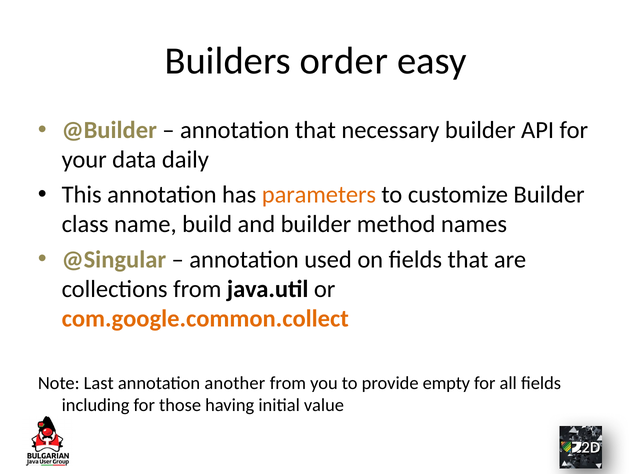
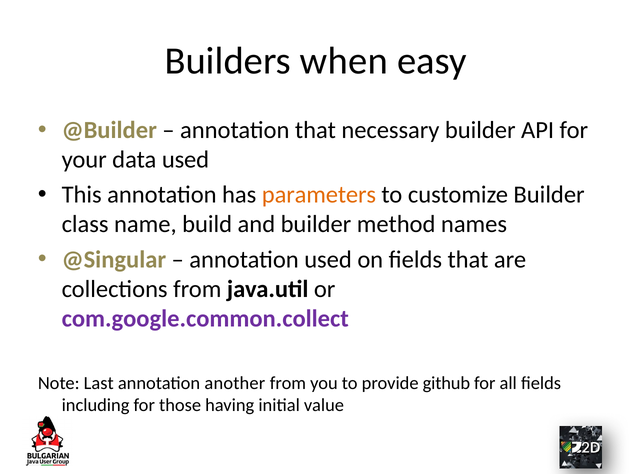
order: order -> when
data daily: daily -> used
com.google.common.collect colour: orange -> purple
empty: empty -> github
